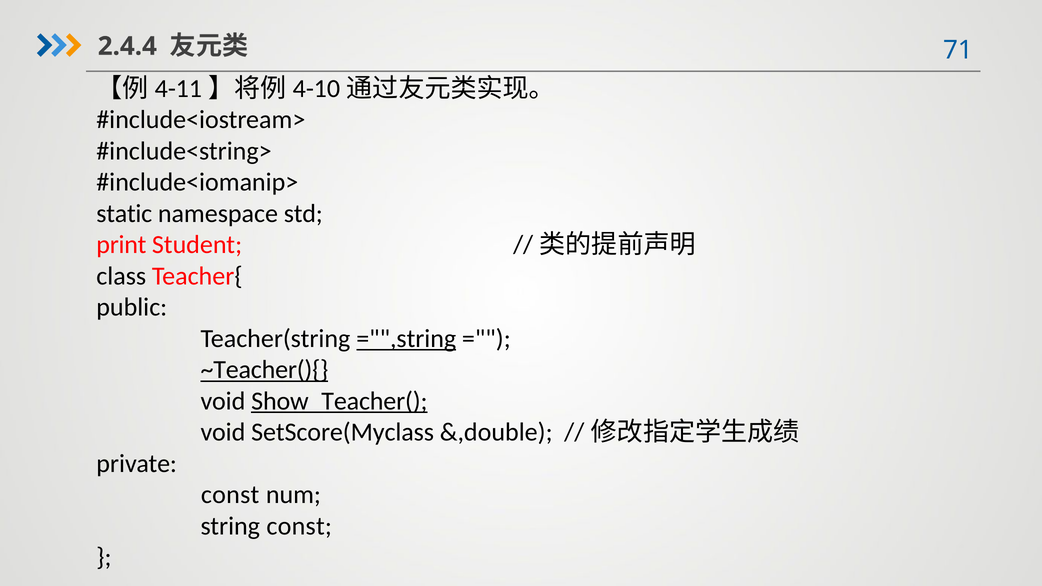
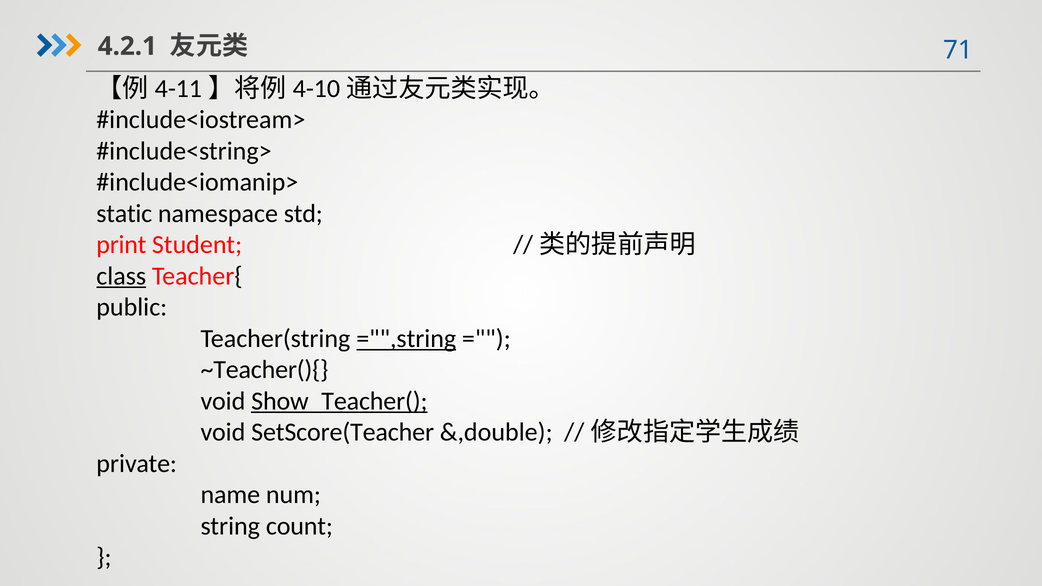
2.4.4: 2.4.4 -> 4.2.1
class underline: none -> present
~Teacher(){ underline: present -> none
SetScore(Myclass: SetScore(Myclass -> SetScore(Teacher
const at (230, 495): const -> name
string const: const -> count
